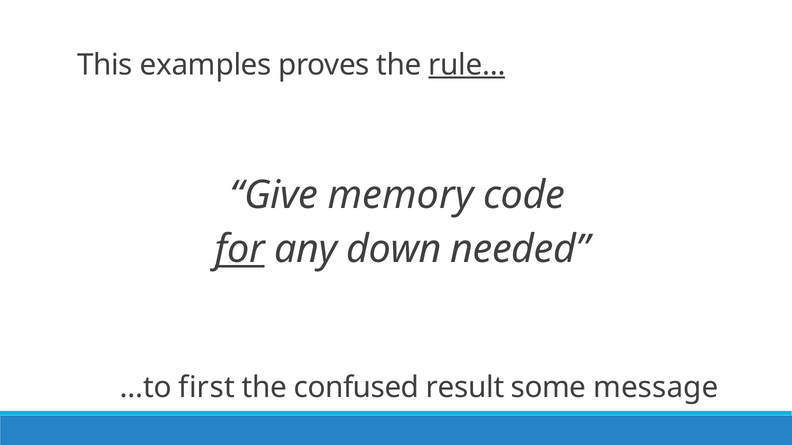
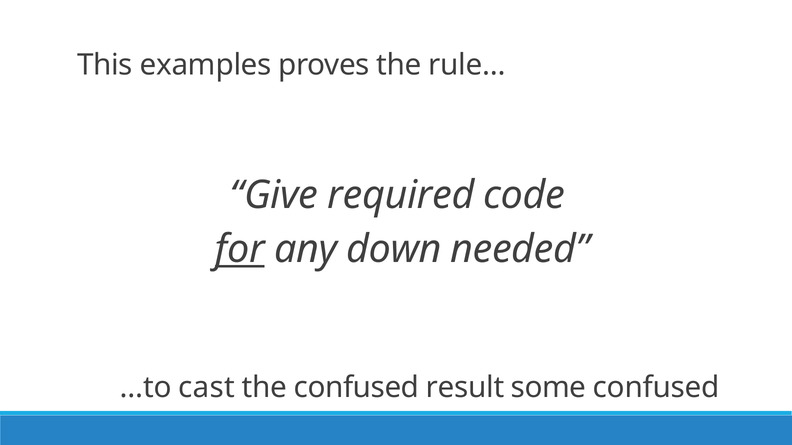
rule… underline: present -> none
memory: memory -> required
first: first -> cast
some message: message -> confused
